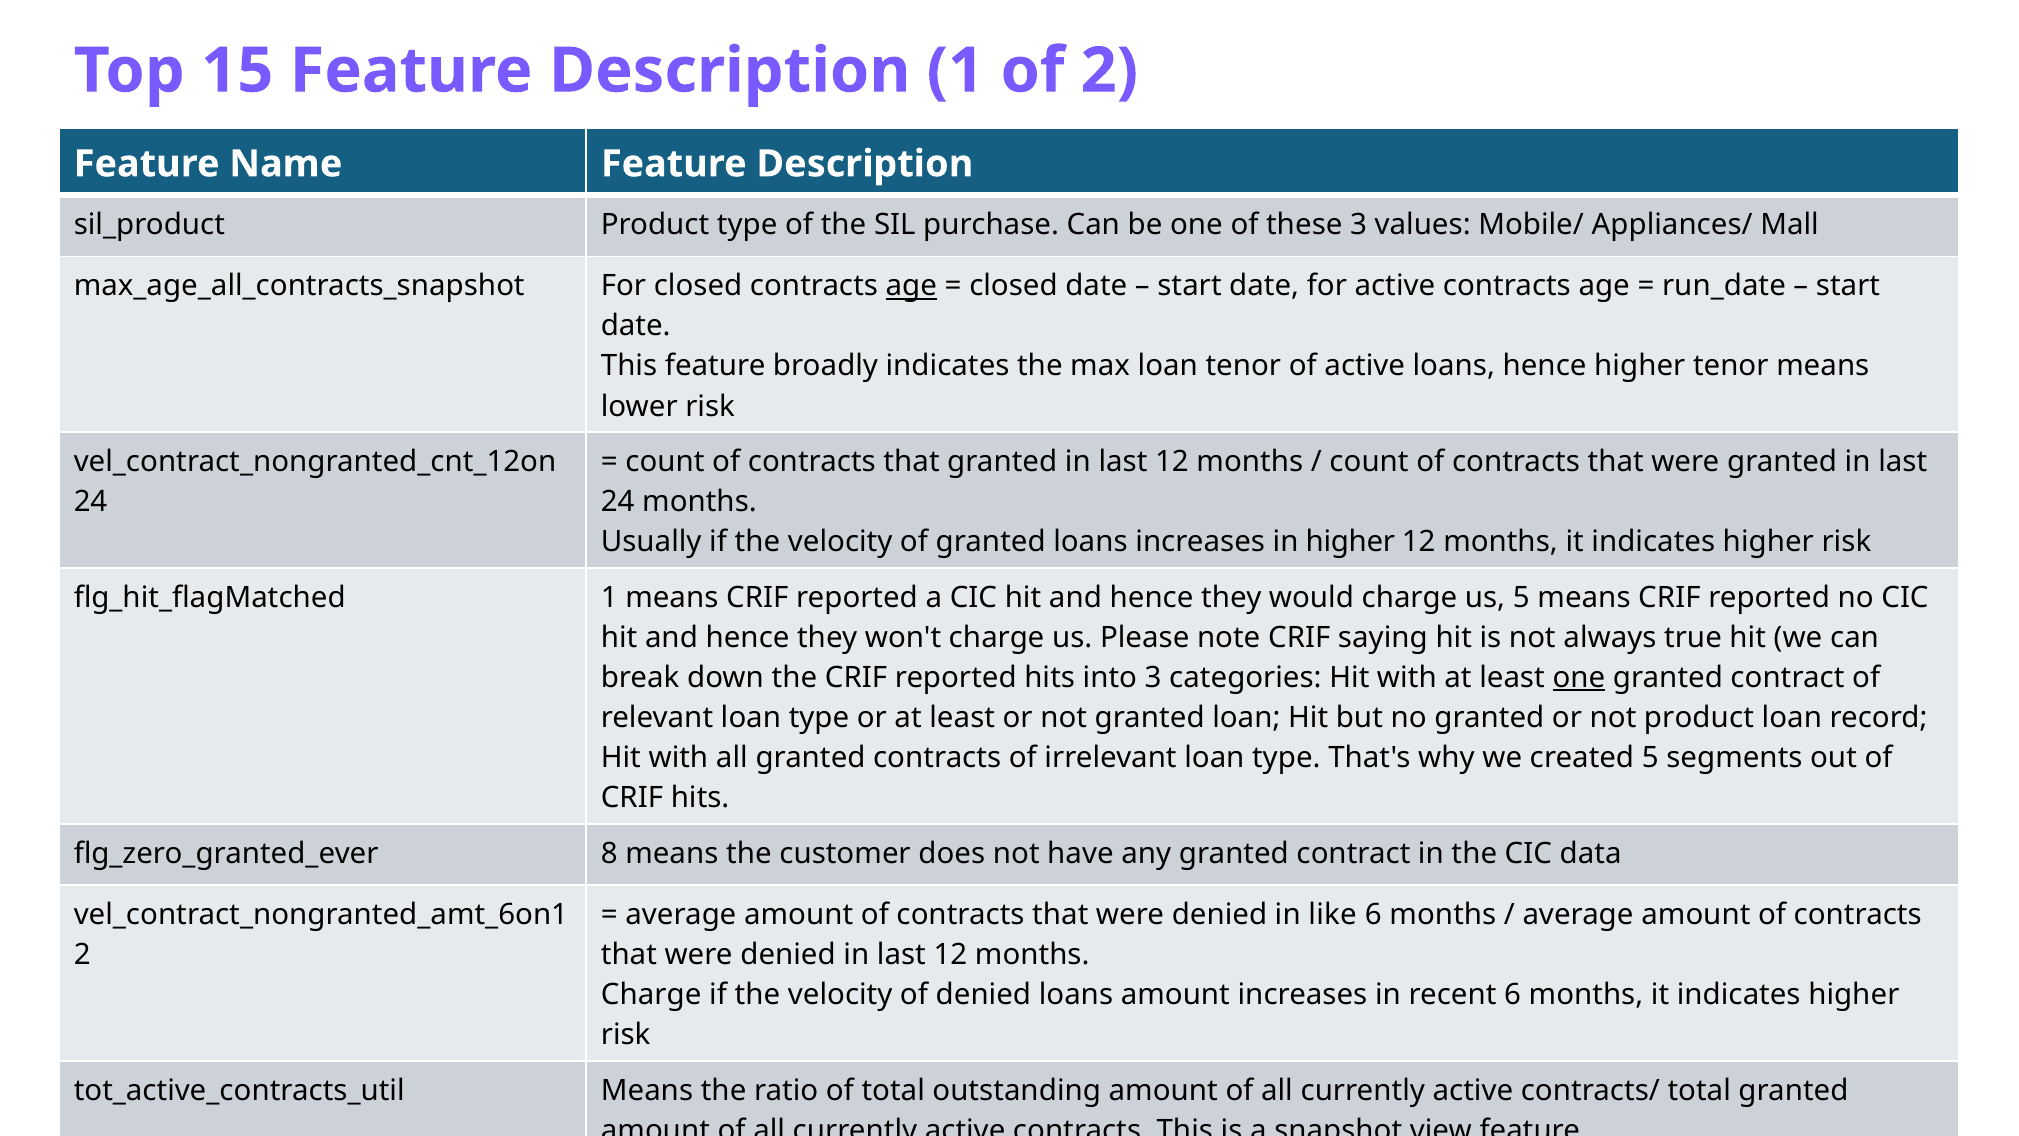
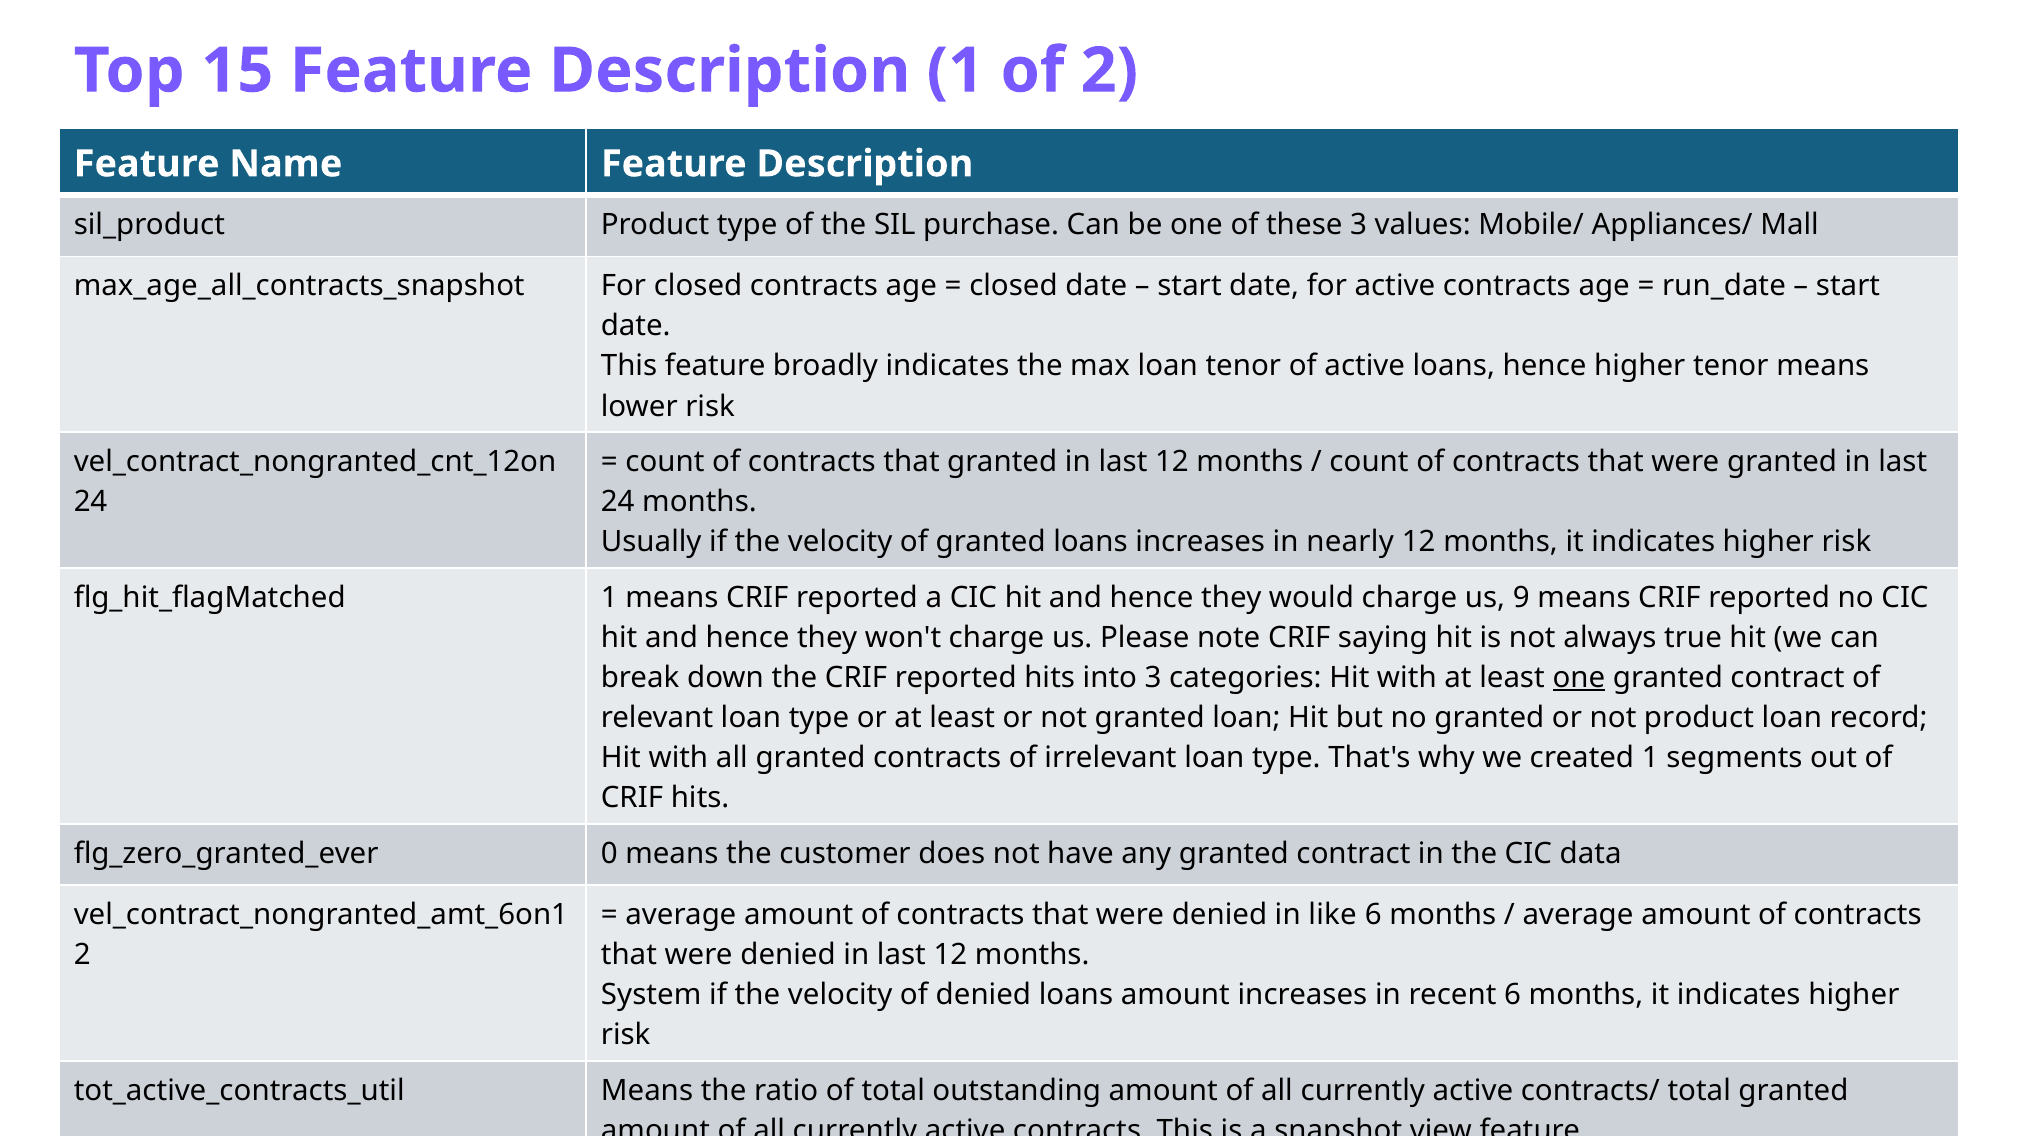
age at (911, 286) underline: present -> none
in higher: higher -> nearly
us 5: 5 -> 9
created 5: 5 -> 1
8: 8 -> 0
Charge at (651, 995): Charge -> System
